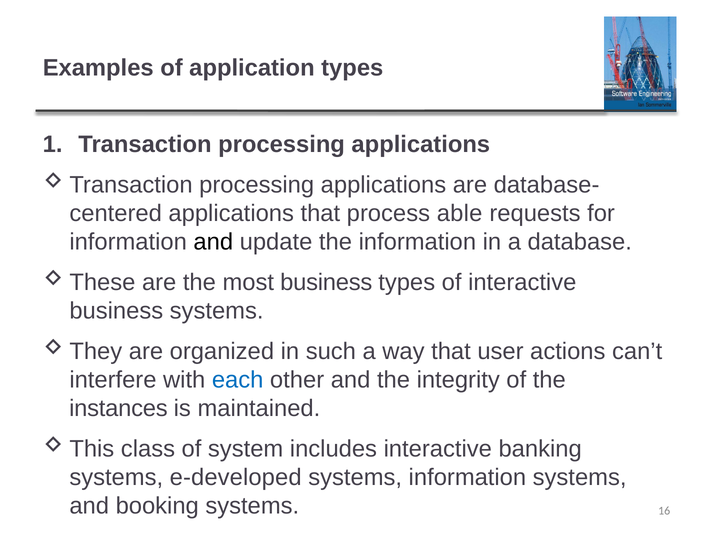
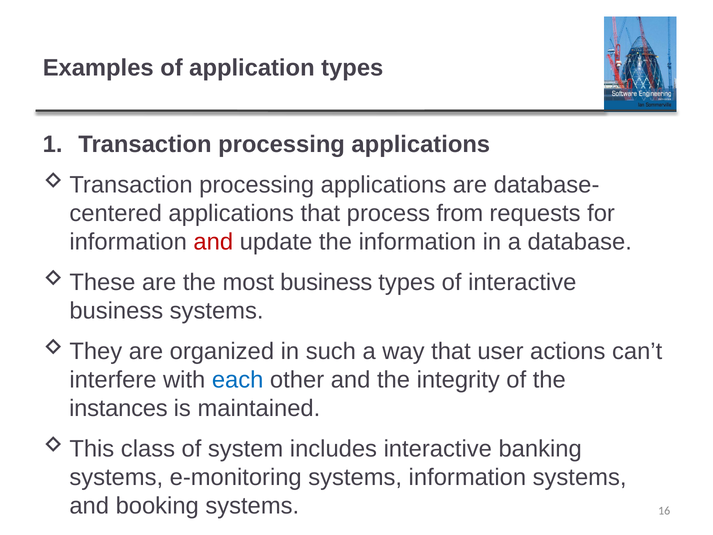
able: able -> from
and at (213, 242) colour: black -> red
e-developed: e-developed -> e-monitoring
